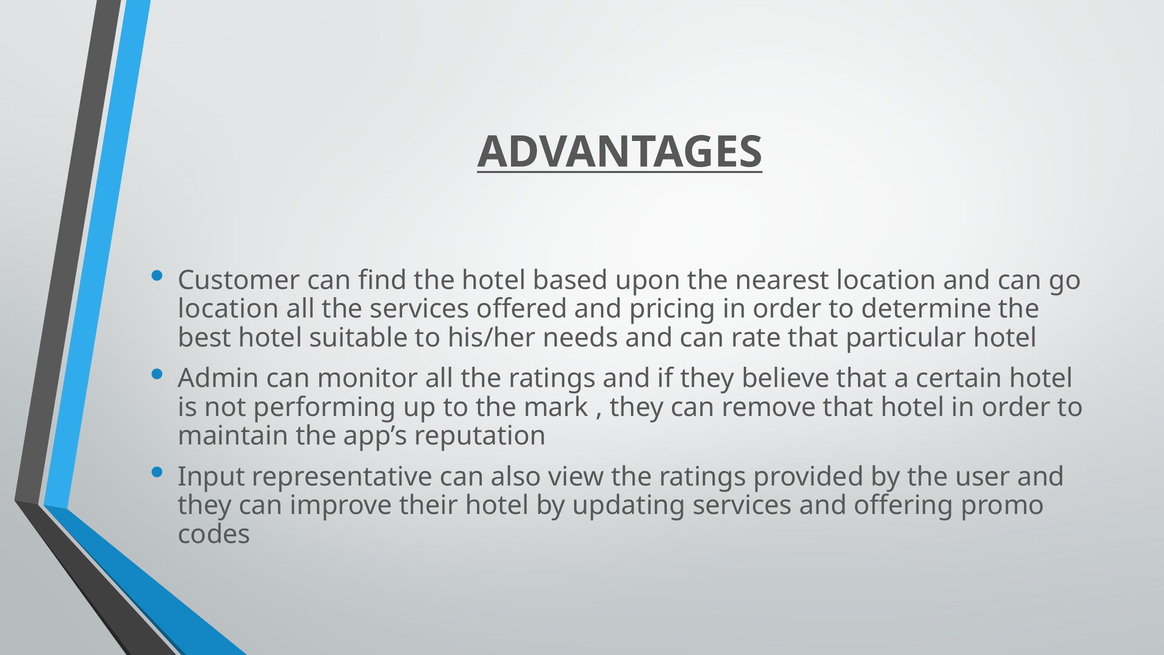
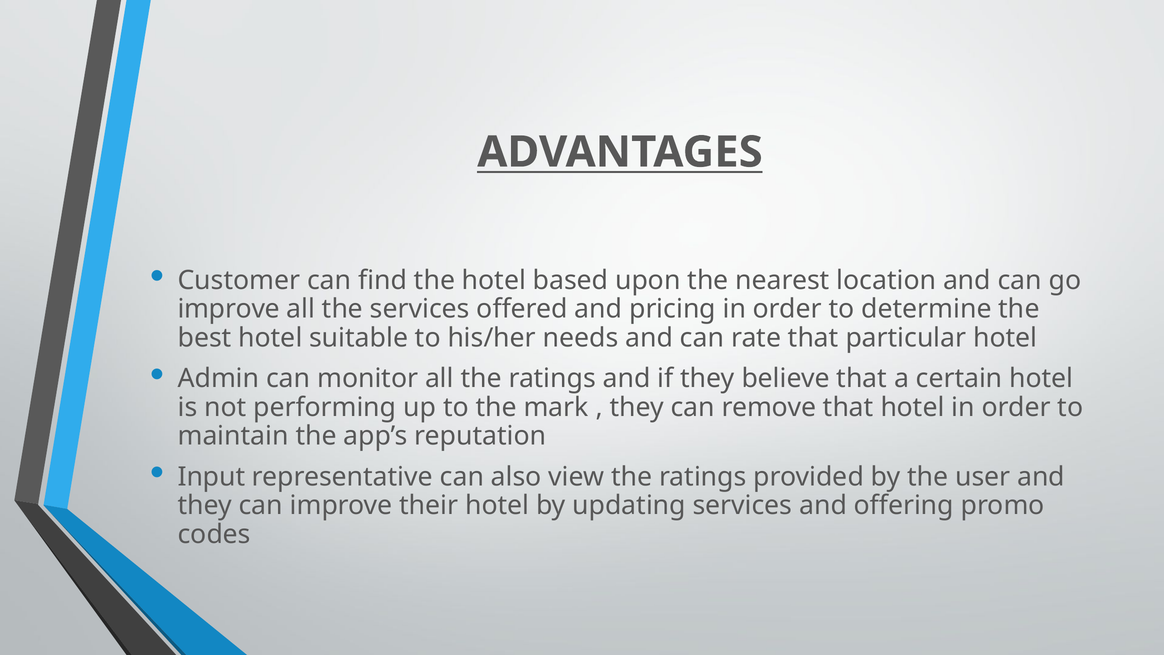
location at (229, 309): location -> improve
